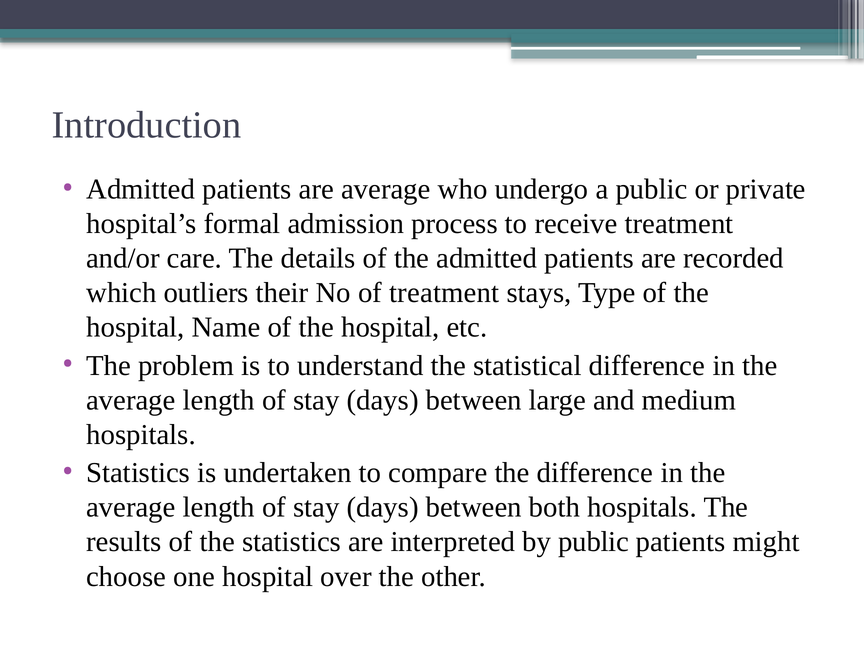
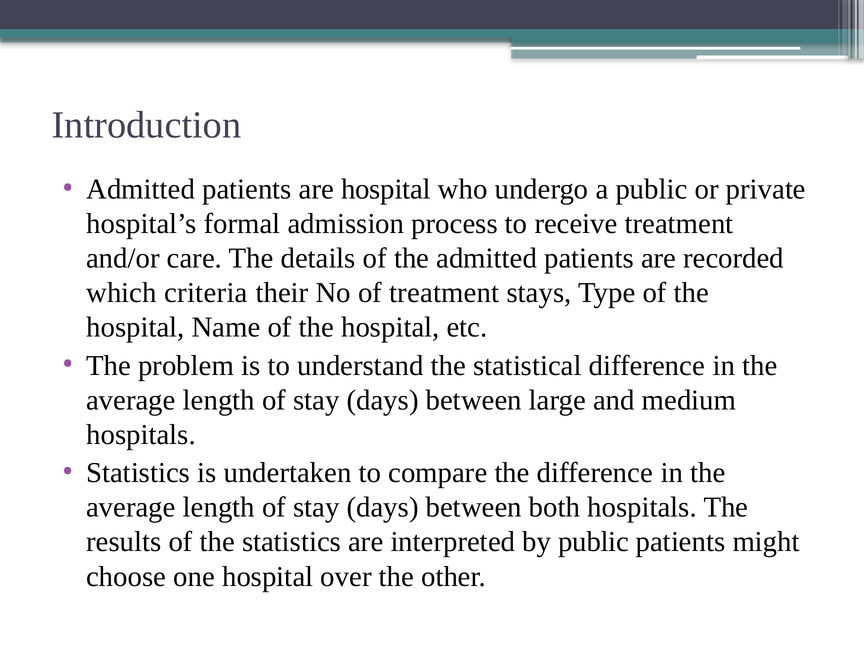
are average: average -> hospital
outliers: outliers -> criteria
